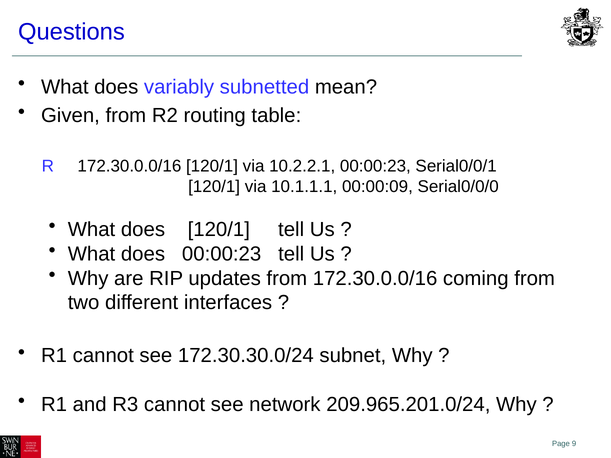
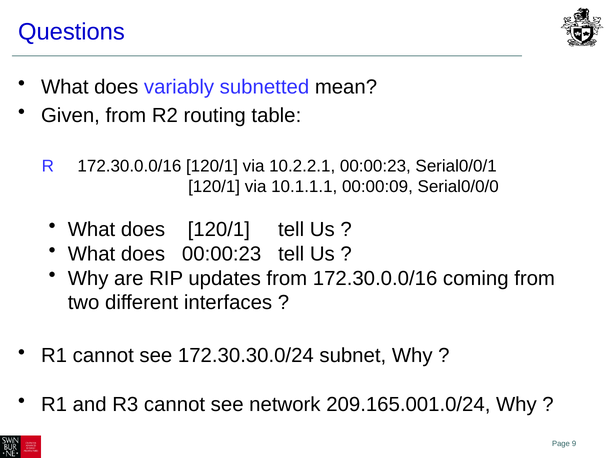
209.965.201.0/24: 209.965.201.0/24 -> 209.165.001.0/24
